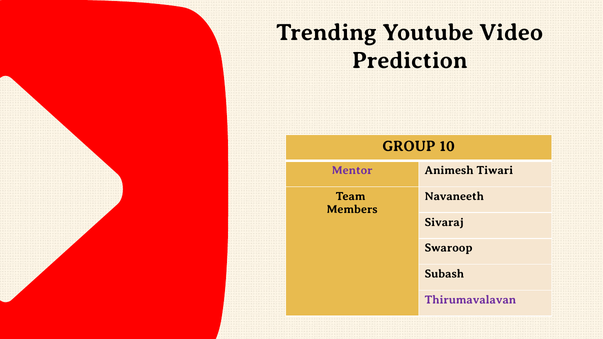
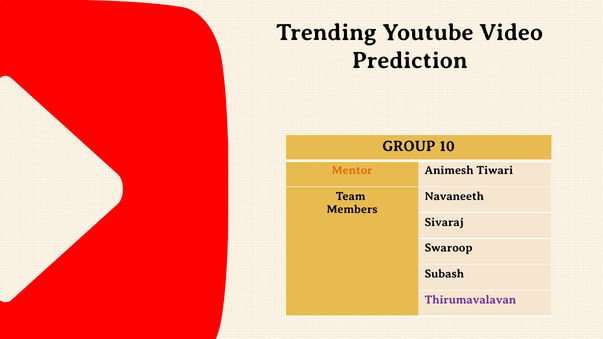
Mentor colour: purple -> orange
